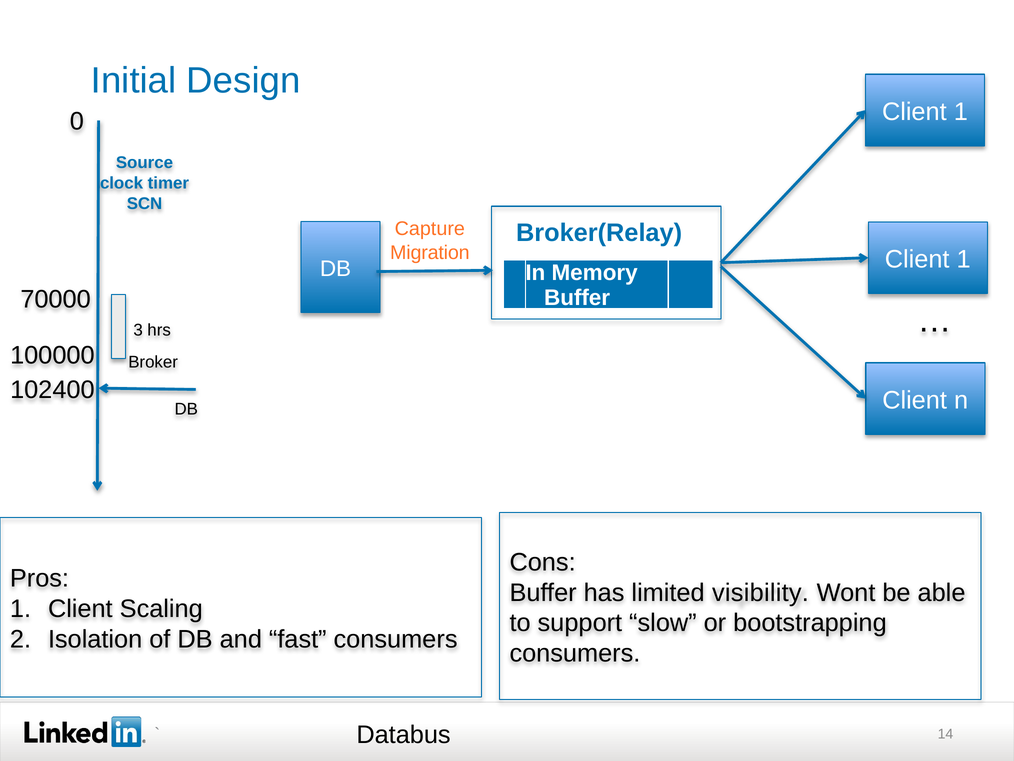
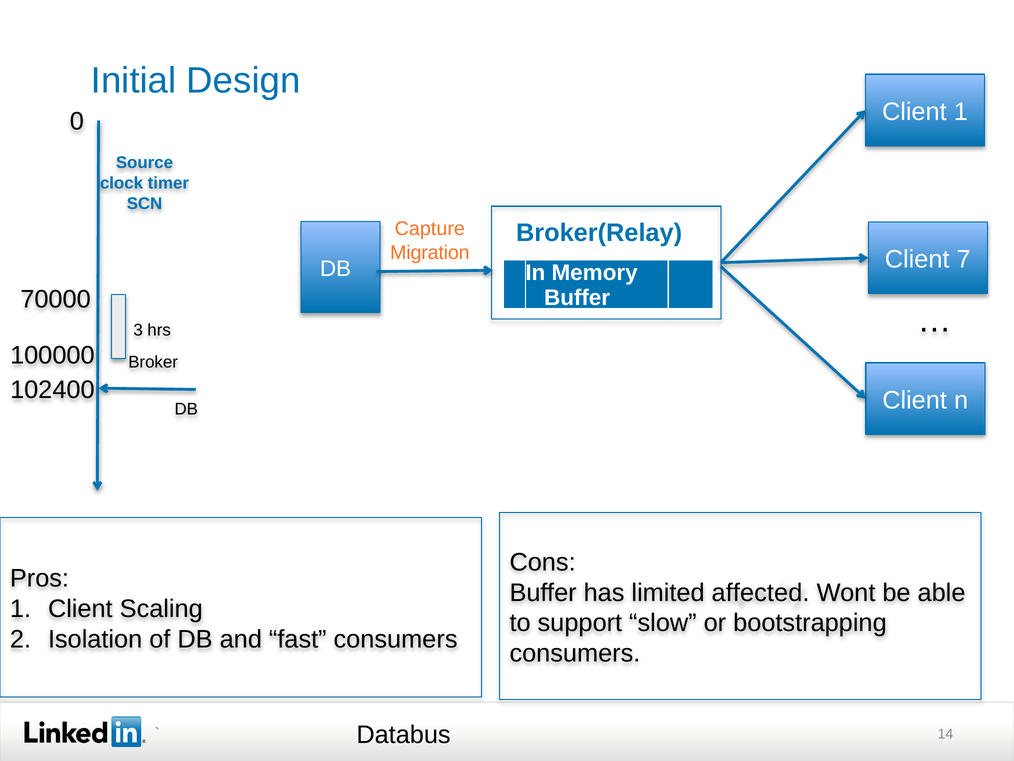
1 at (964, 259): 1 -> 7
visibility: visibility -> affected
